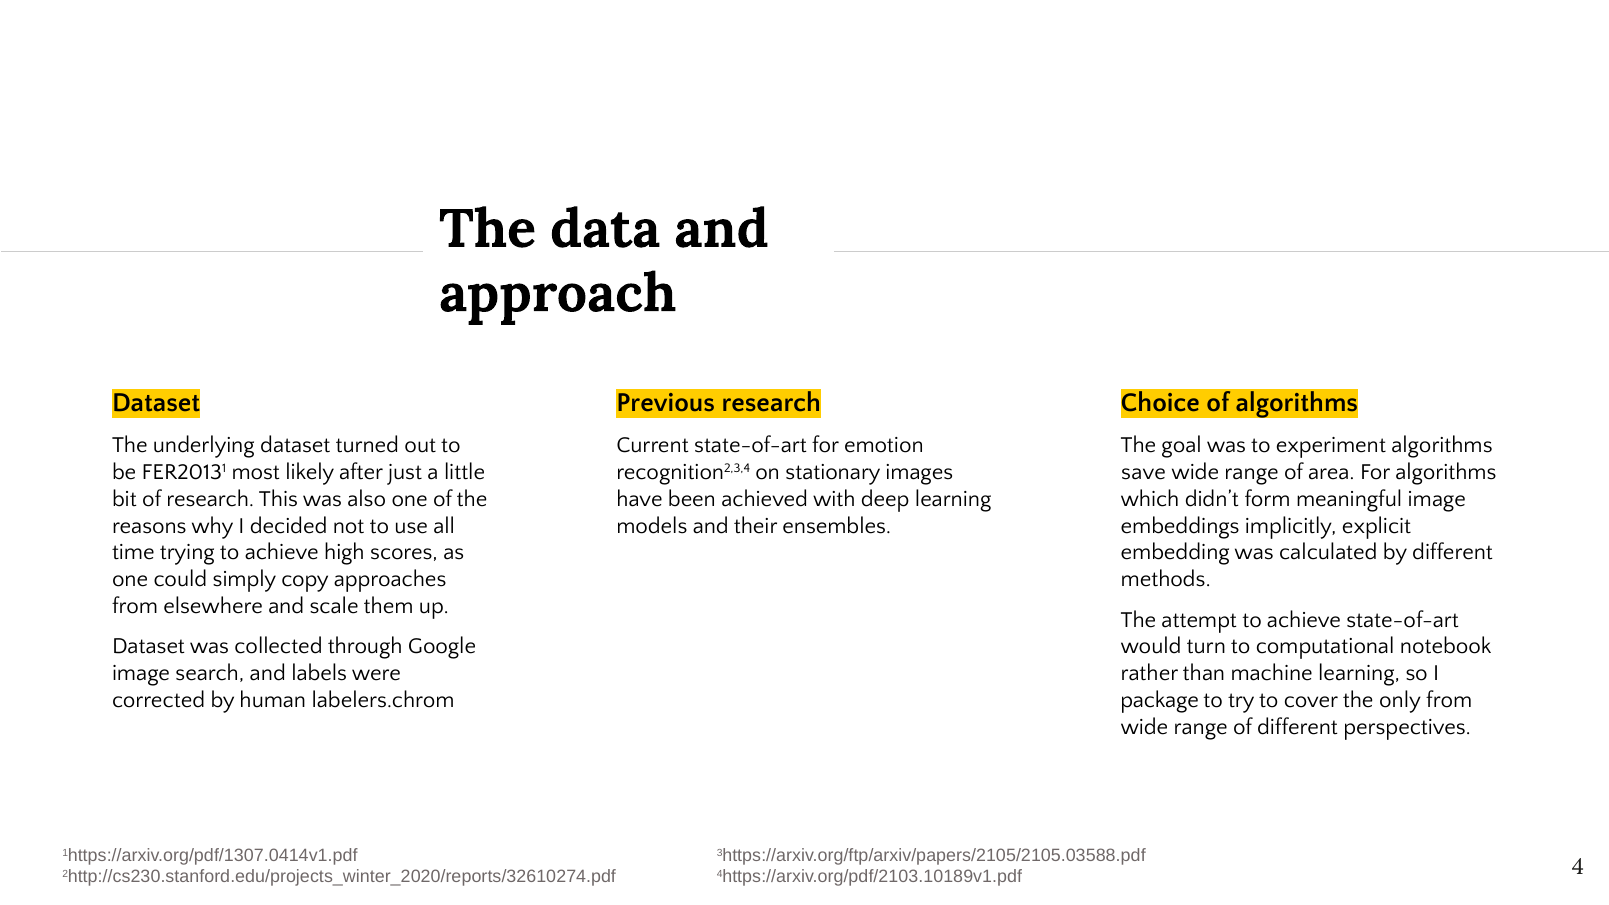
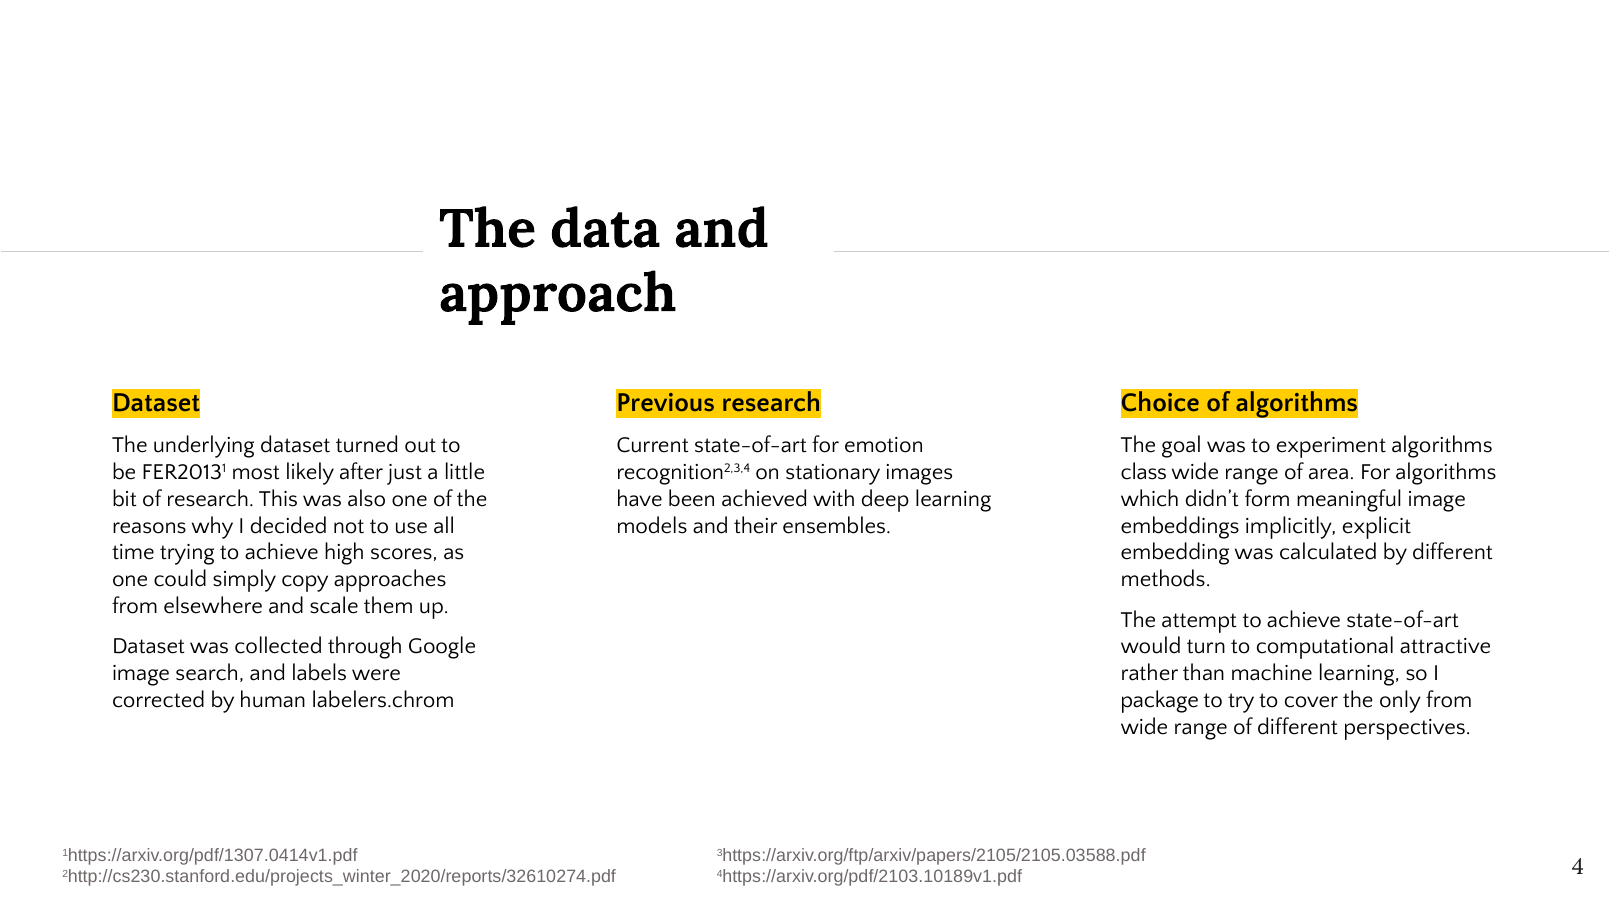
save: save -> class
notebook: notebook -> attractive
